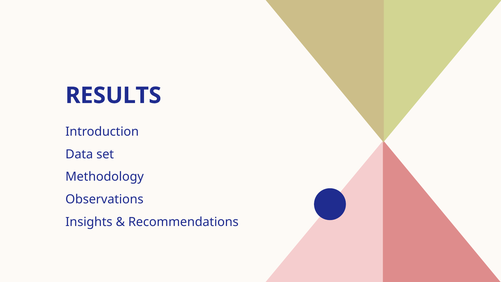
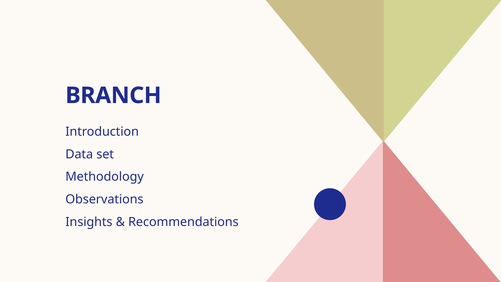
RESULTS: RESULTS -> BRANCH
